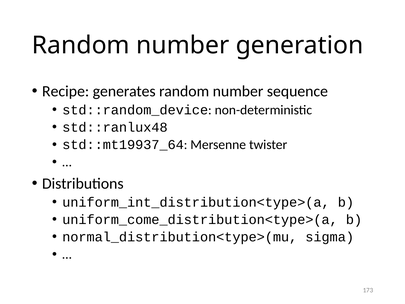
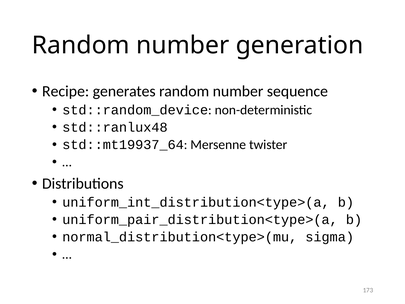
uniform_come_distribution<type>(a: uniform_come_distribution<type>(a -> uniform_pair_distribution<type>(a
